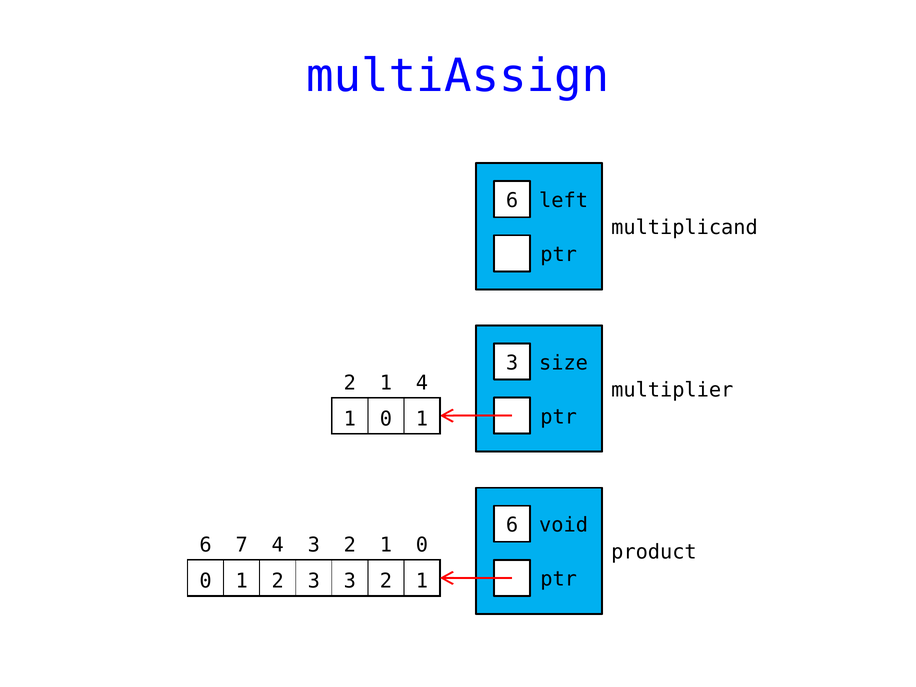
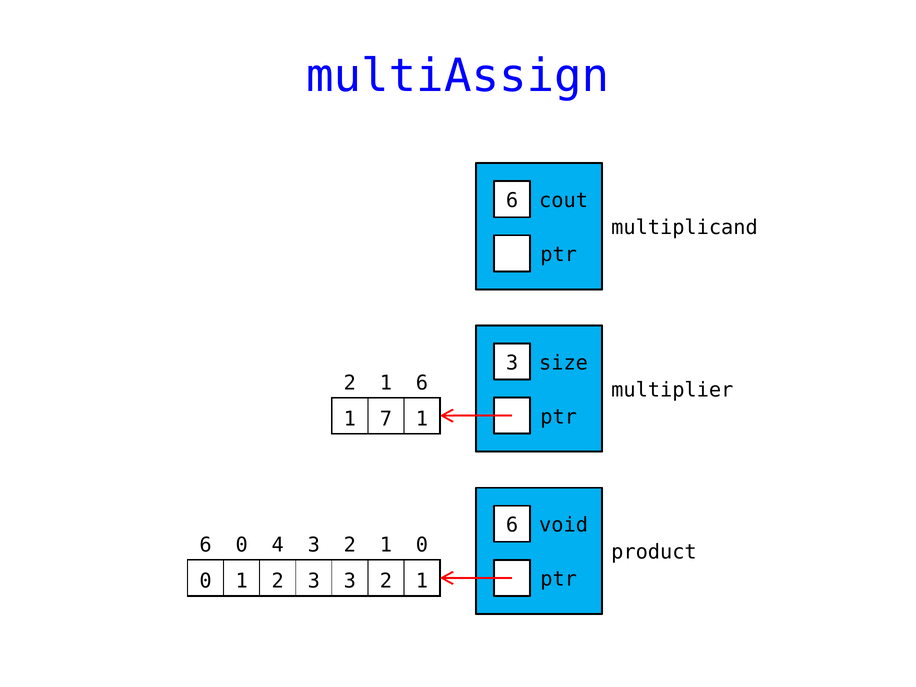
left: left -> cout
4 at (422, 383): 4 -> 6
0 at (386, 419): 0 -> 7
6 7: 7 -> 0
